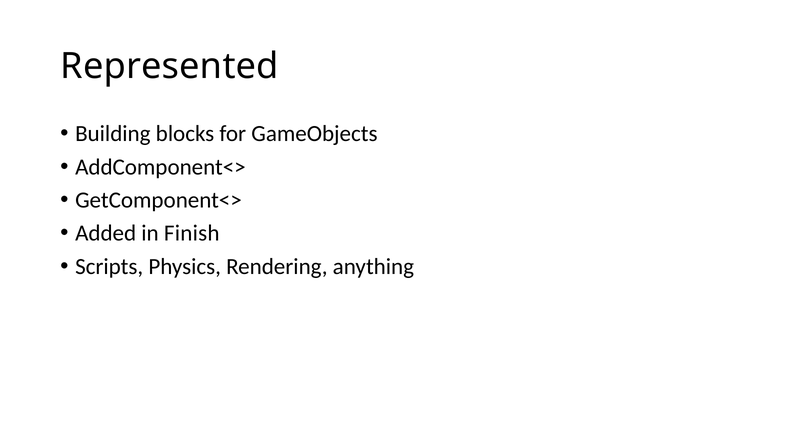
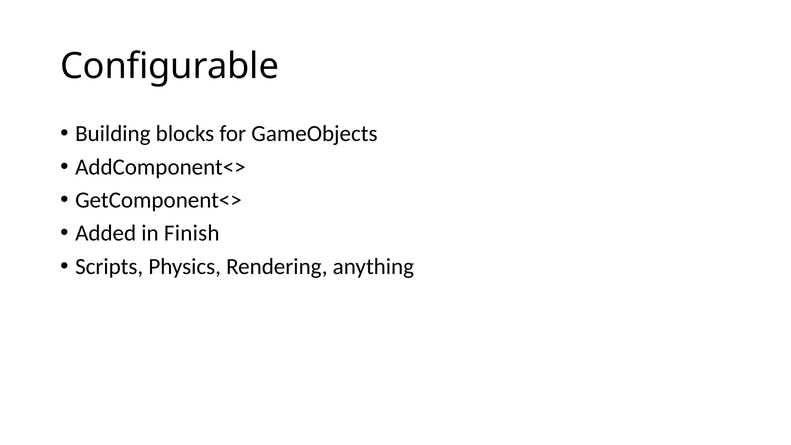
Represented: Represented -> Configurable
